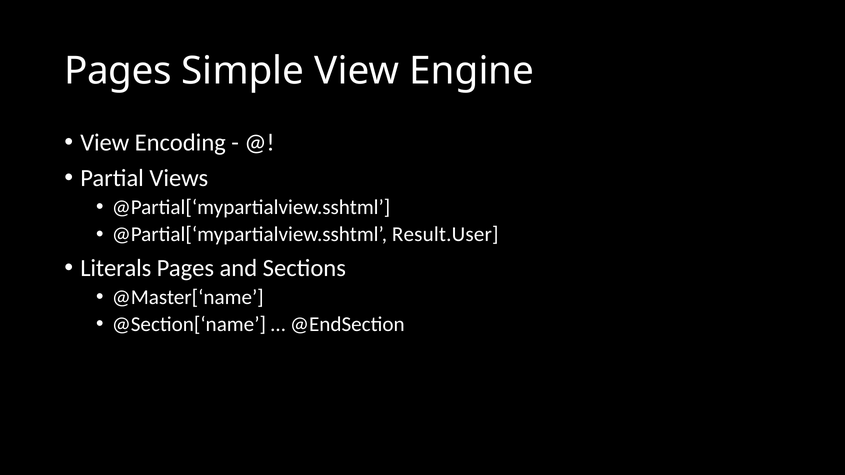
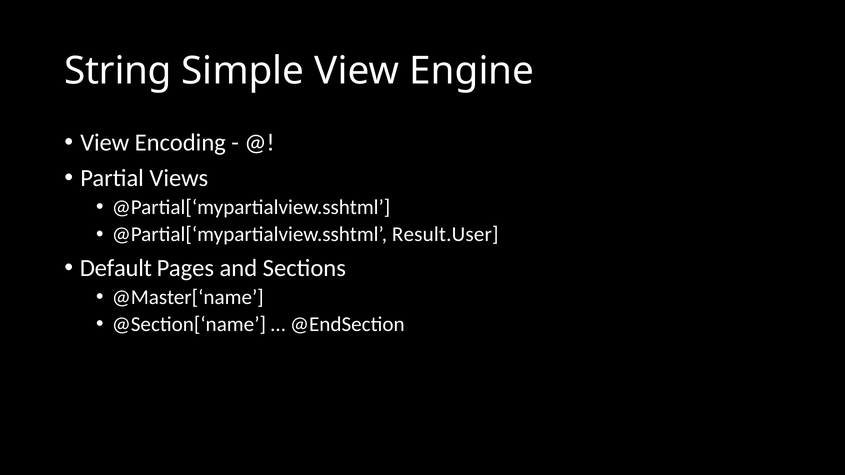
Pages at (118, 71): Pages -> String
Literals: Literals -> Default
